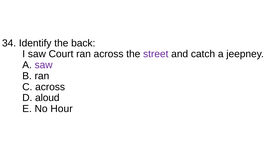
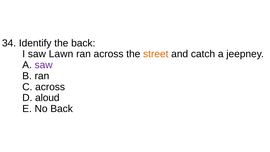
Court: Court -> Lawn
street colour: purple -> orange
No Hour: Hour -> Back
